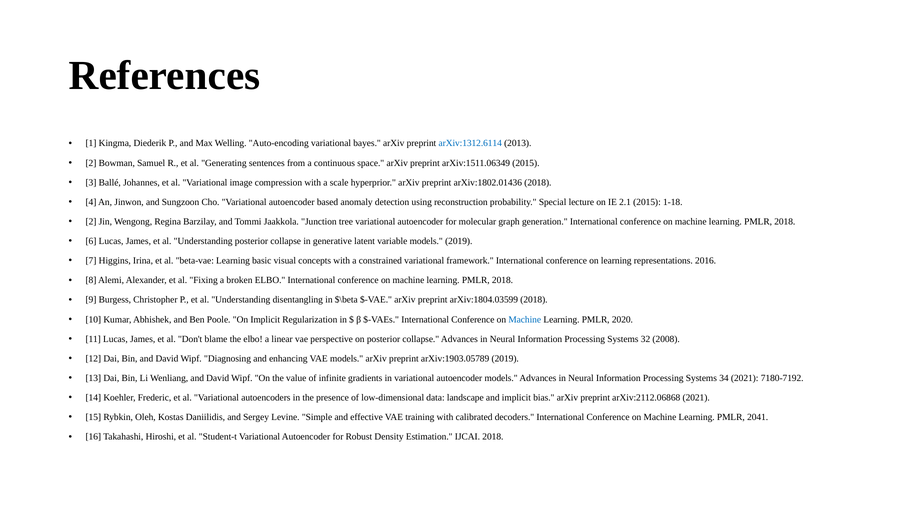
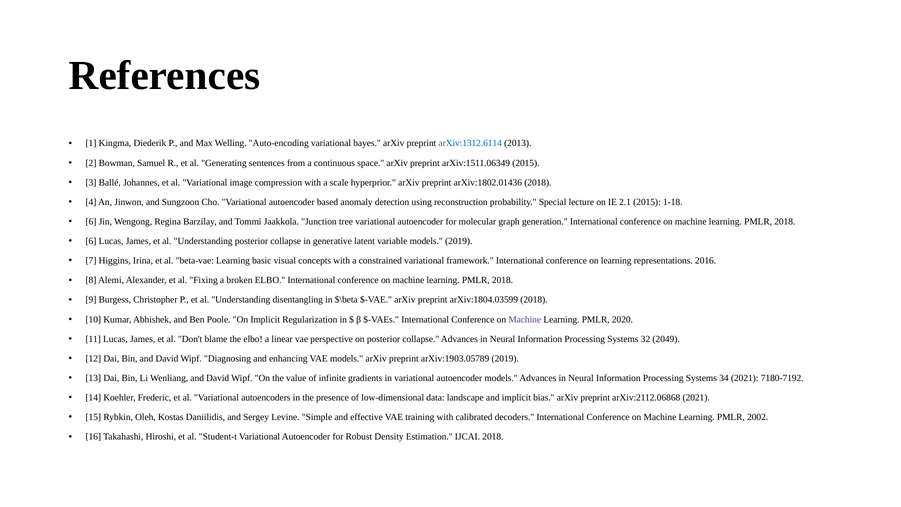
2 at (91, 222): 2 -> 6
Machine at (525, 319) colour: blue -> purple
2008: 2008 -> 2049
2041: 2041 -> 2002
